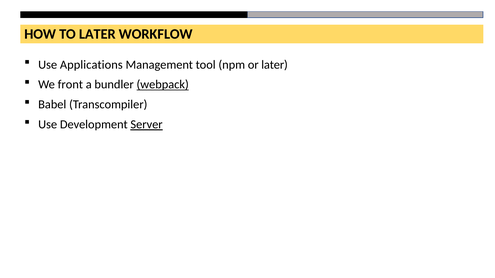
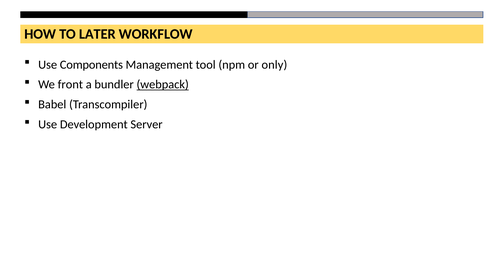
Applications: Applications -> Components
or later: later -> only
Server underline: present -> none
